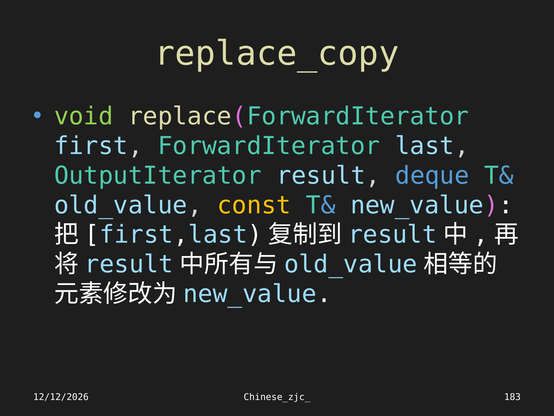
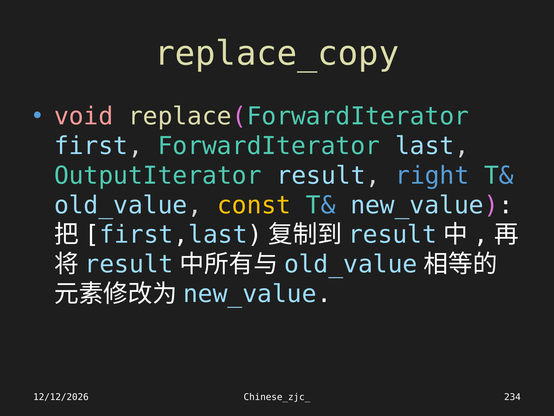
void colour: light green -> pink
deque: deque -> right
183: 183 -> 234
